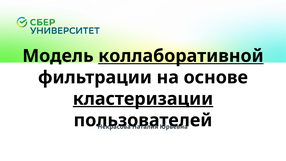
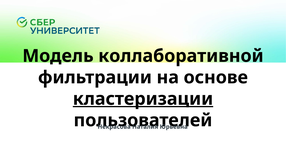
коллаборативной underline: present -> none
